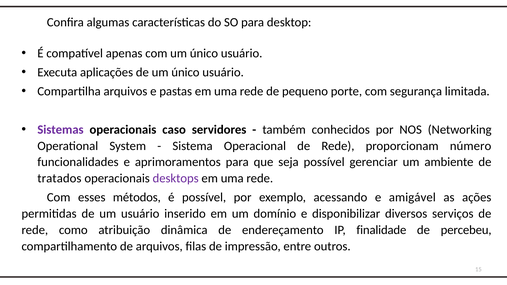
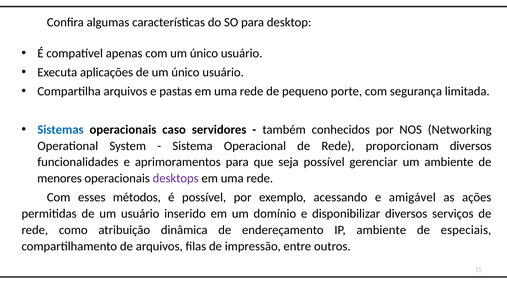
Sistemas colour: purple -> blue
proporcionam número: número -> diversos
tratados: tratados -> menores
IP finalidade: finalidade -> ambiente
percebeu: percebeu -> especiais
